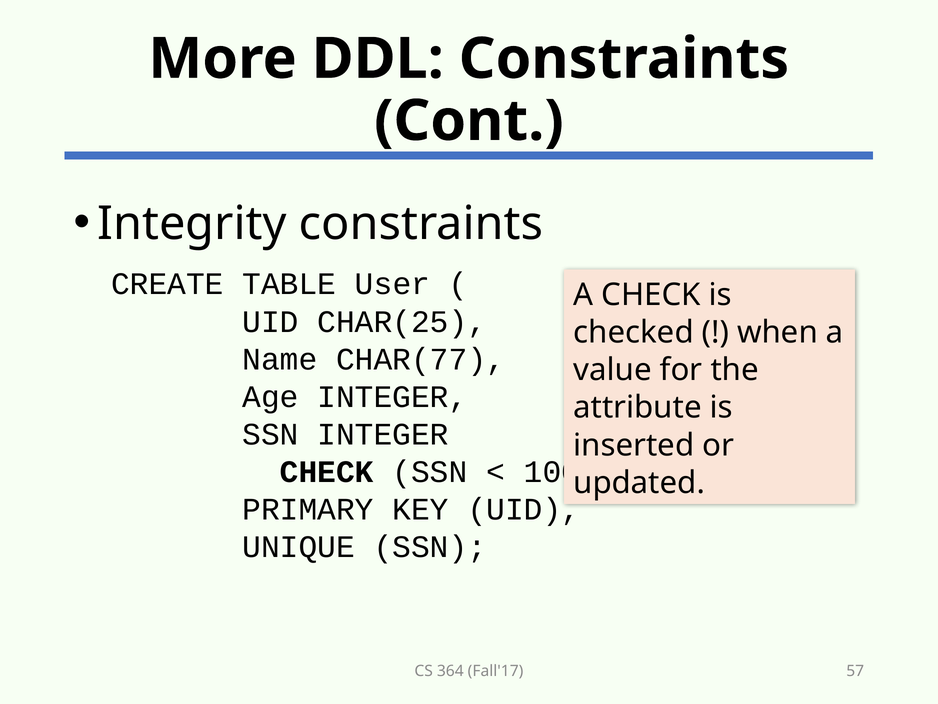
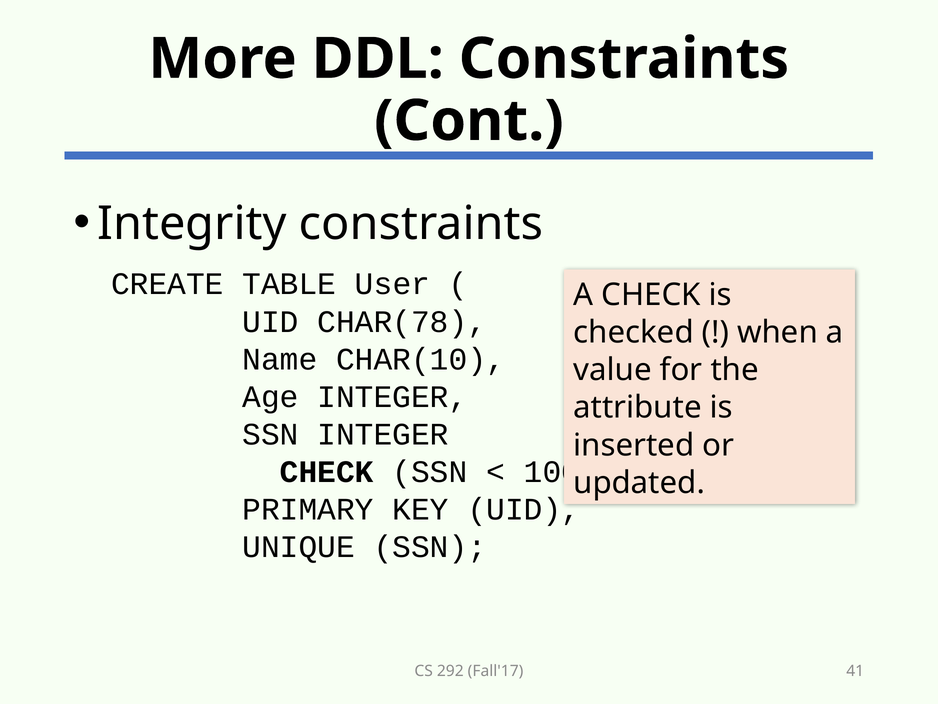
CHAR(25: CHAR(25 -> CHAR(78
CHAR(77: CHAR(77 -> CHAR(10
364: 364 -> 292
57: 57 -> 41
